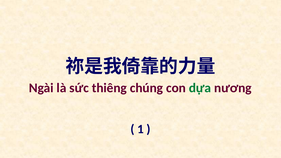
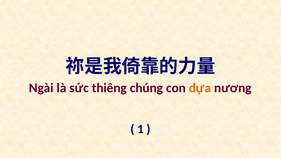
dựa colour: green -> orange
